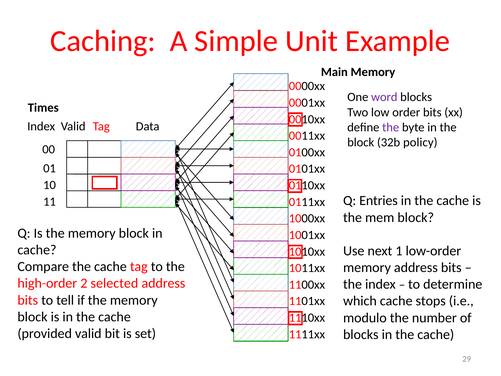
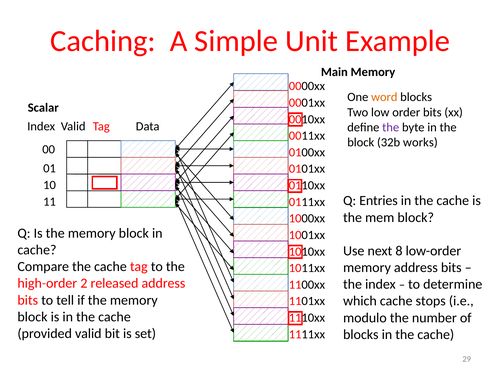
word colour: purple -> orange
Times: Times -> Scalar
policy: policy -> works
1: 1 -> 8
selected: selected -> released
